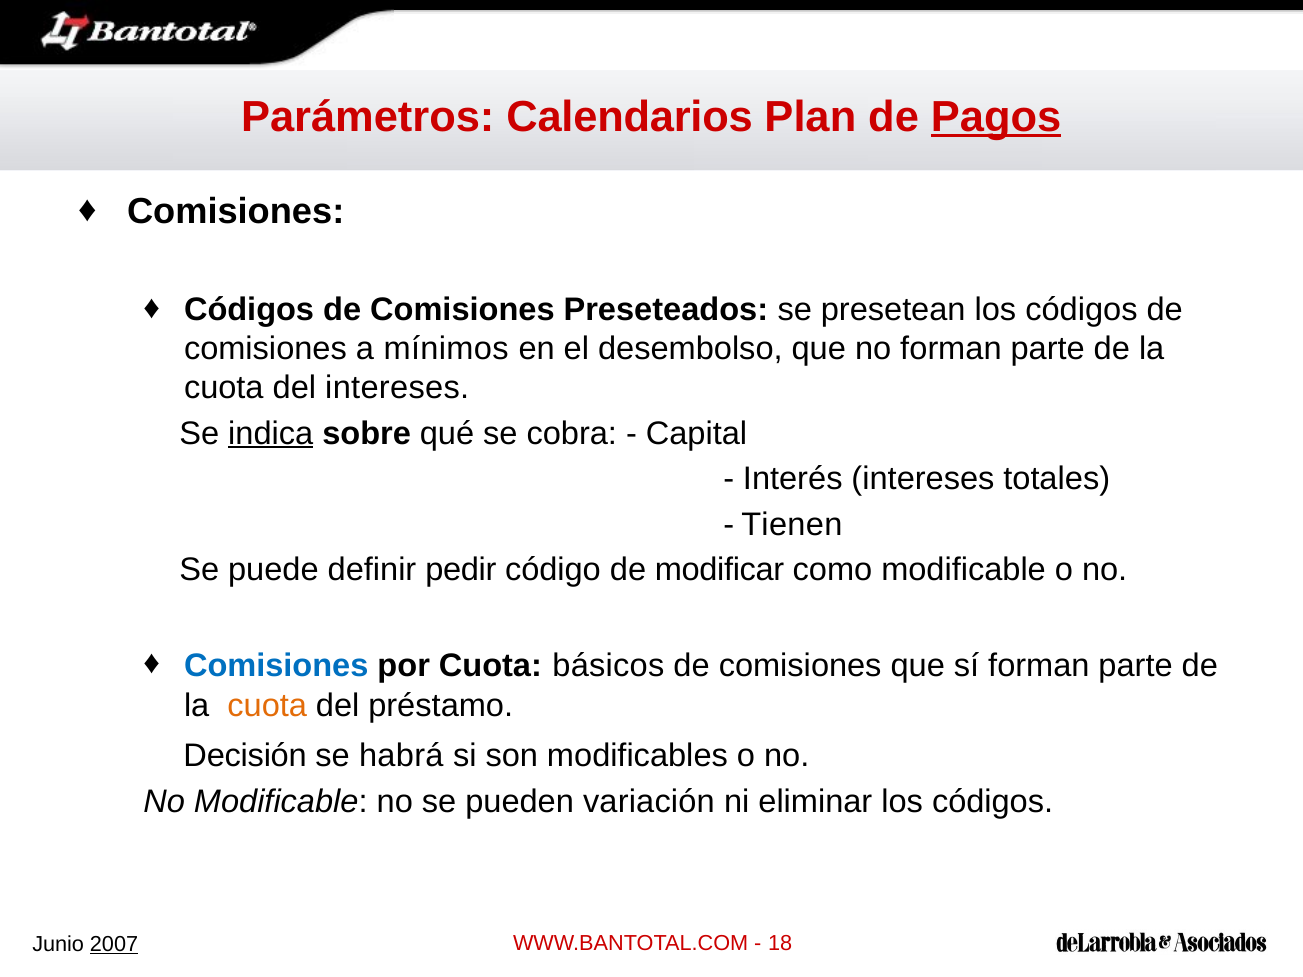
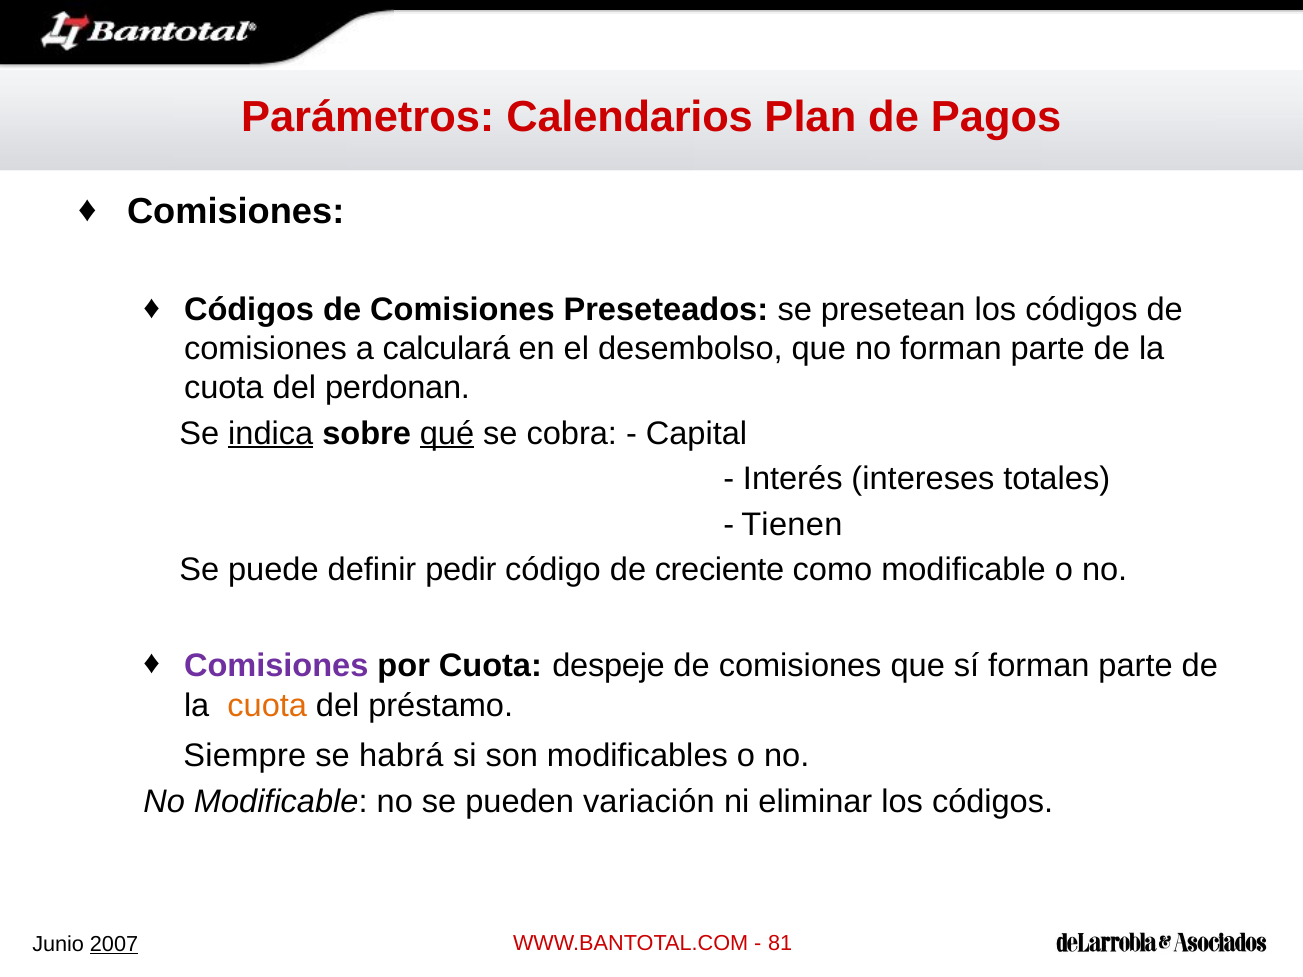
Pagos underline: present -> none
mínimos: mínimos -> calculará
del intereses: intereses -> perdonan
qué underline: none -> present
modificar: modificar -> creciente
Comisiones at (276, 666) colour: blue -> purple
básicos: básicos -> despeje
Decisión: Decisión -> Siempre
18: 18 -> 81
